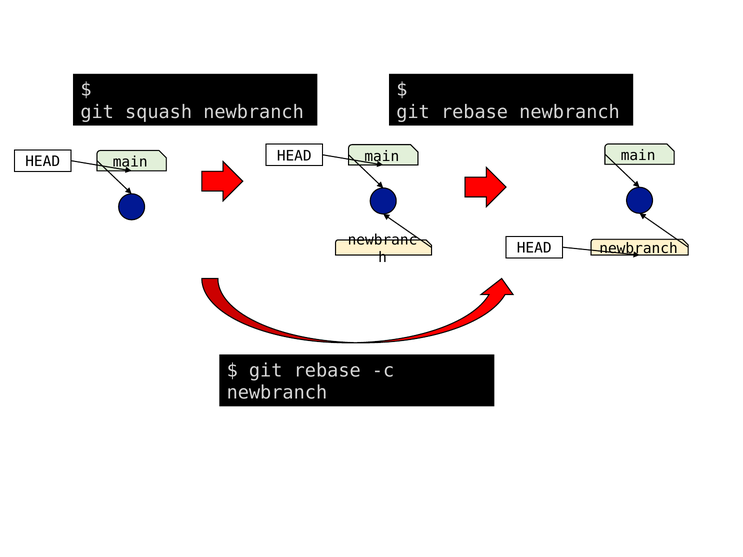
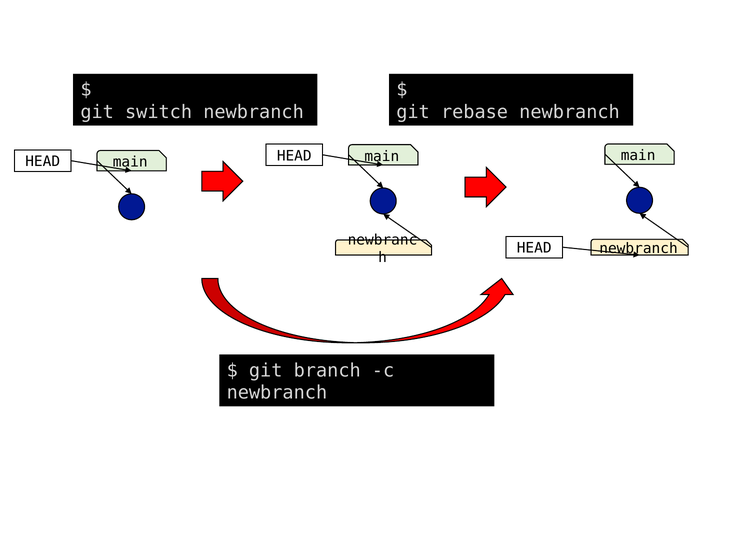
squash: squash -> switch
rebase at (327, 371): rebase -> branch
